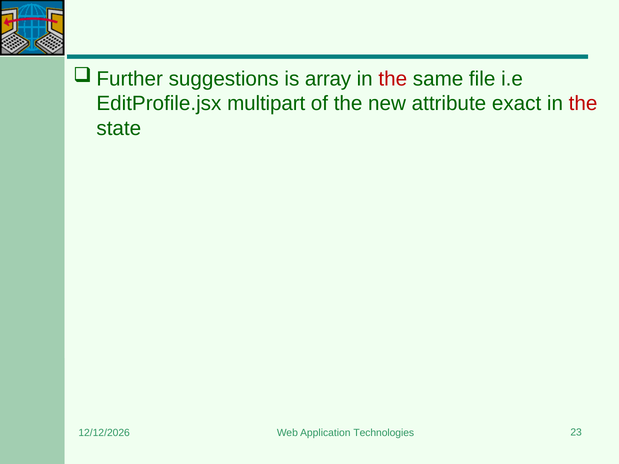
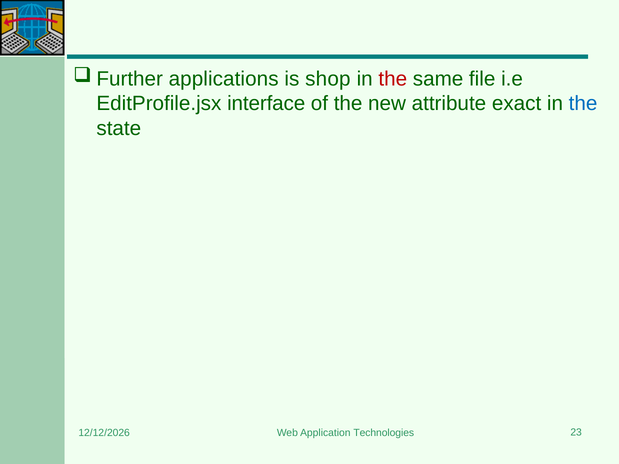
suggestions: suggestions -> applications
array: array -> shop
multipart: multipart -> interface
the at (583, 104) colour: red -> blue
